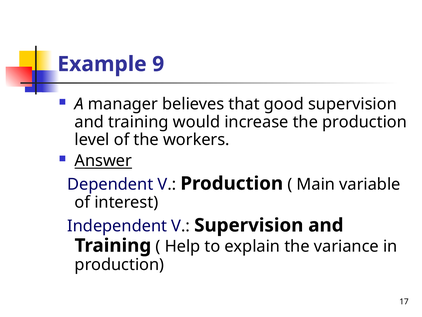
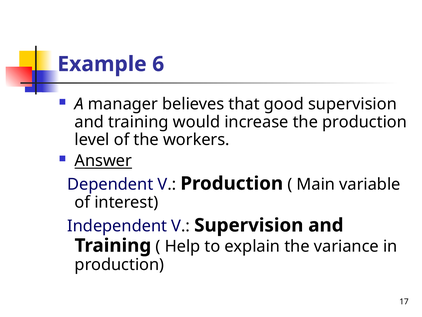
9: 9 -> 6
